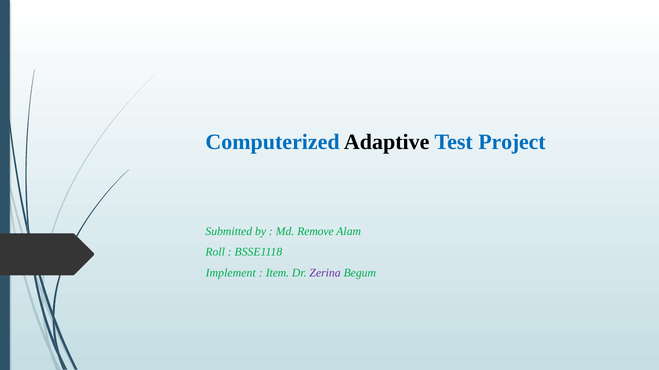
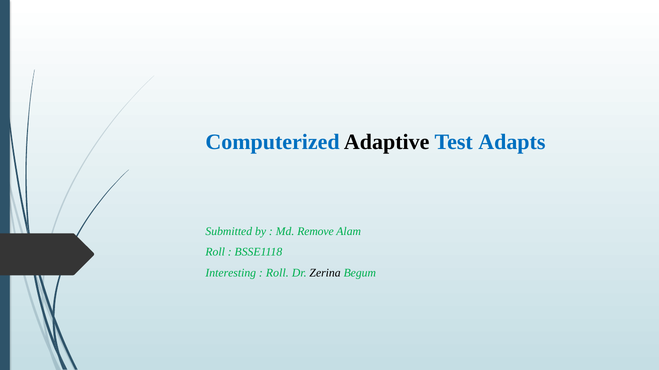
Project: Project -> Adapts
Implement: Implement -> Interesting
Item at (277, 273): Item -> Roll
Zerina colour: purple -> black
